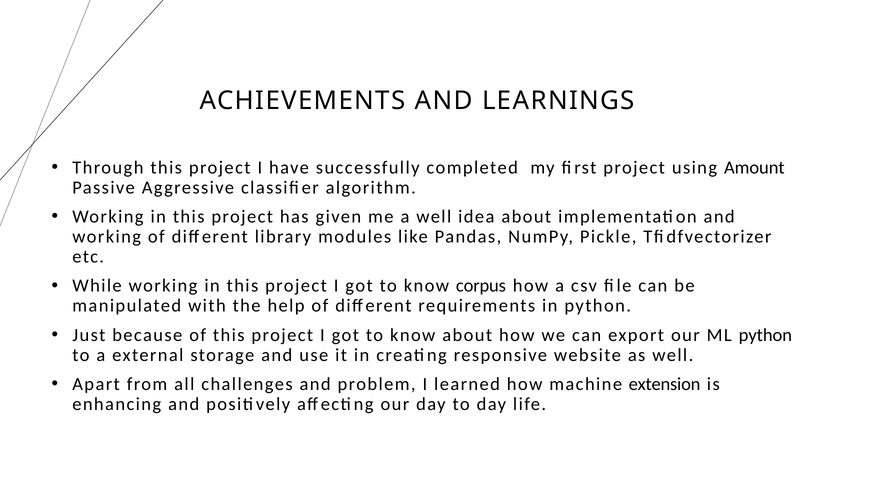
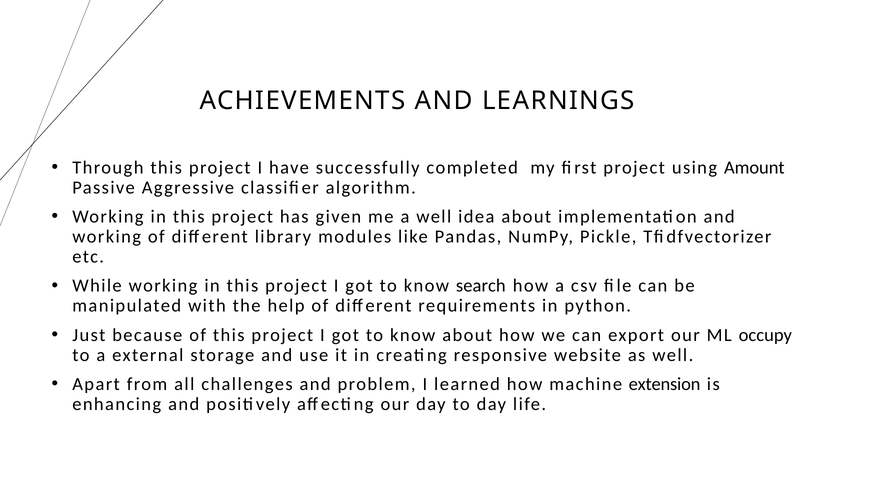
corpus: corpus -> search
ML python: python -> occupy
